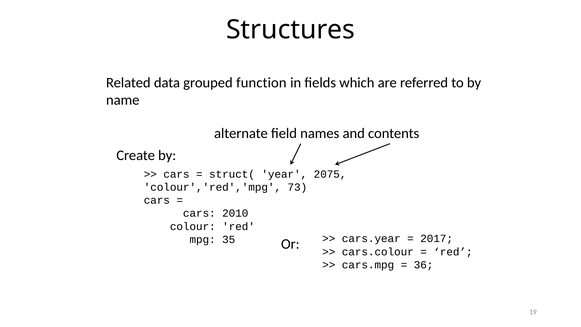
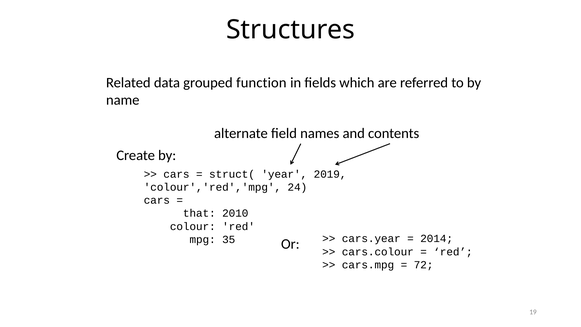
2075: 2075 -> 2019
73: 73 -> 24
cars at (199, 213): cars -> that
2017: 2017 -> 2014
36: 36 -> 72
